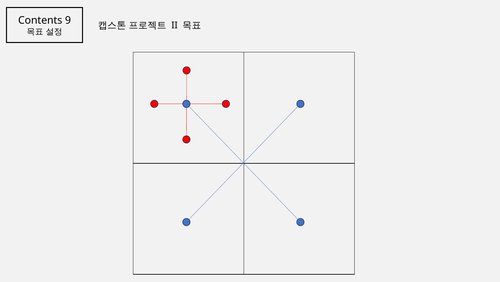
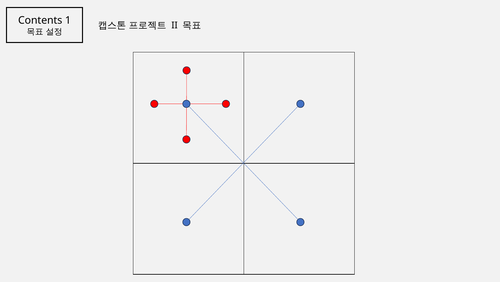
9: 9 -> 1
